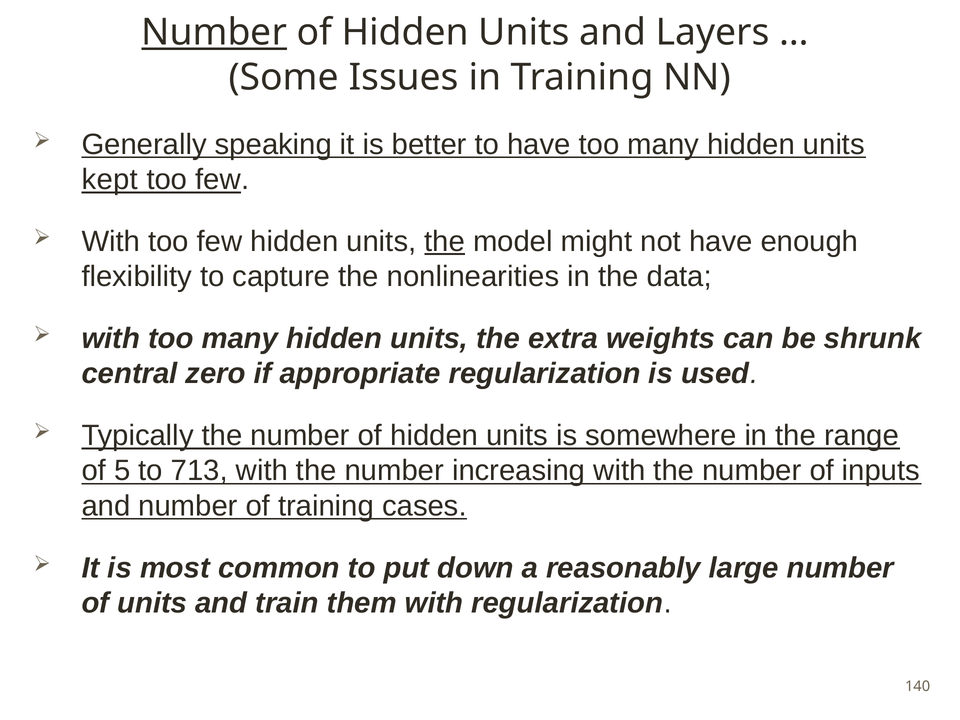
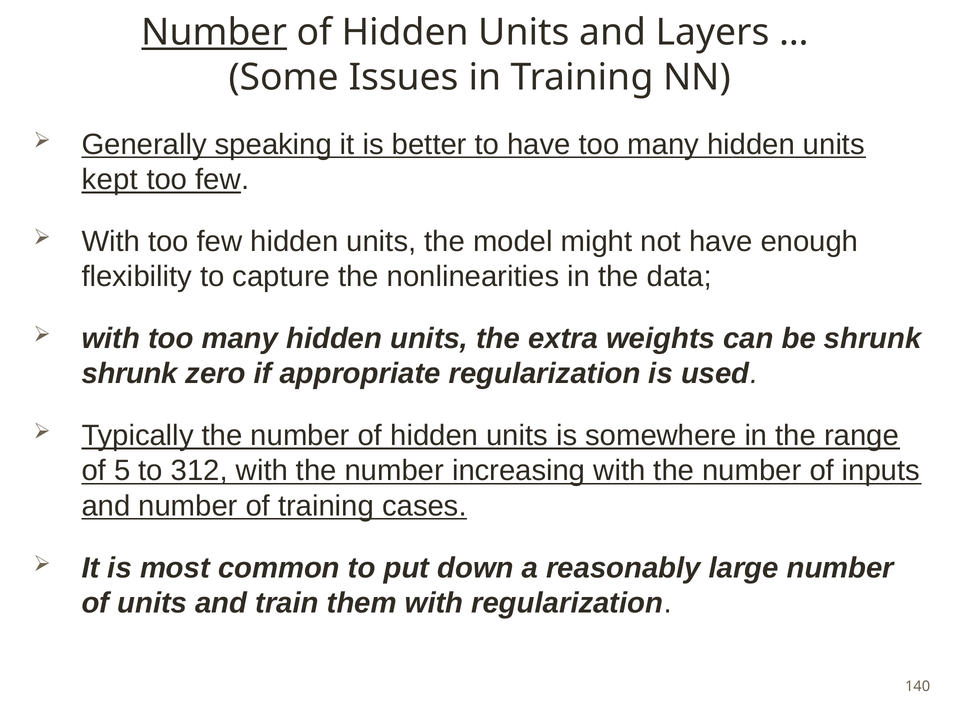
the at (445, 242) underline: present -> none
central at (130, 374): central -> shrunk
713: 713 -> 312
